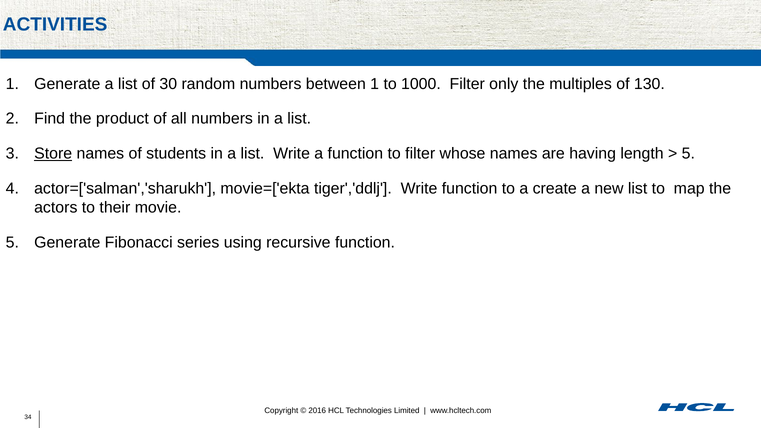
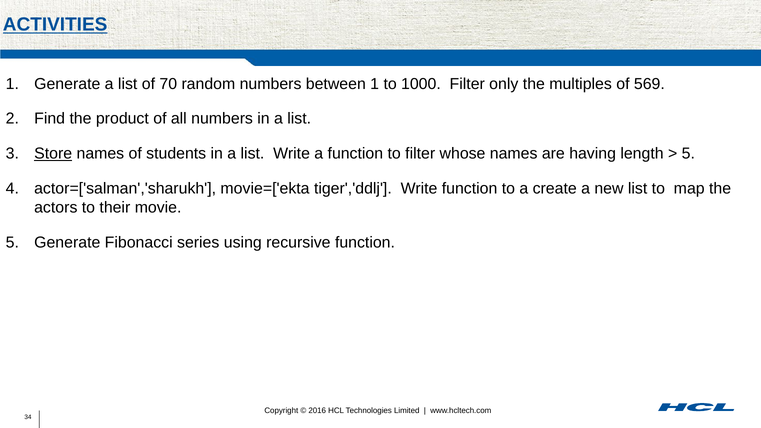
ACTIVITIES underline: none -> present
30: 30 -> 70
130: 130 -> 569
